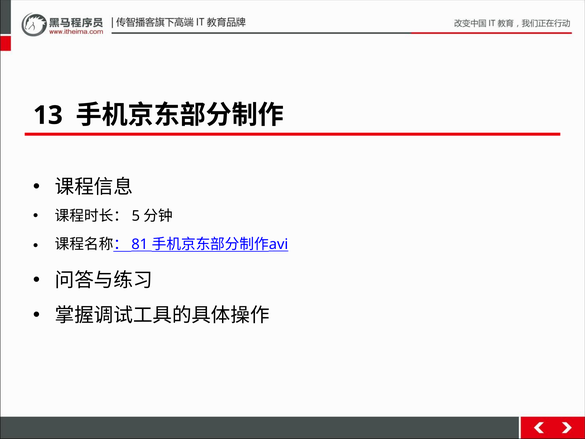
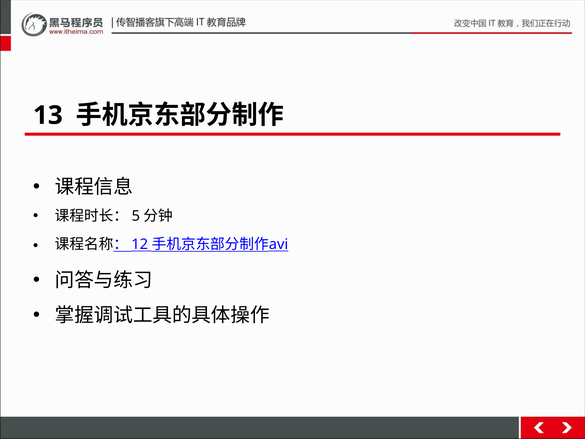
81: 81 -> 12
